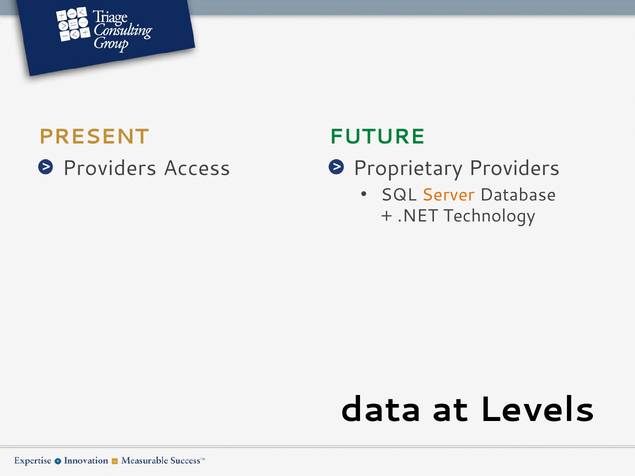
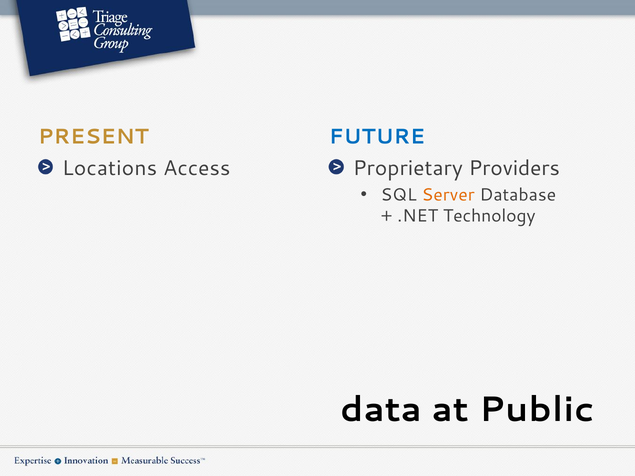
FUTURE colour: green -> blue
Providers at (110, 168): Providers -> Locations
Levels: Levels -> Public
